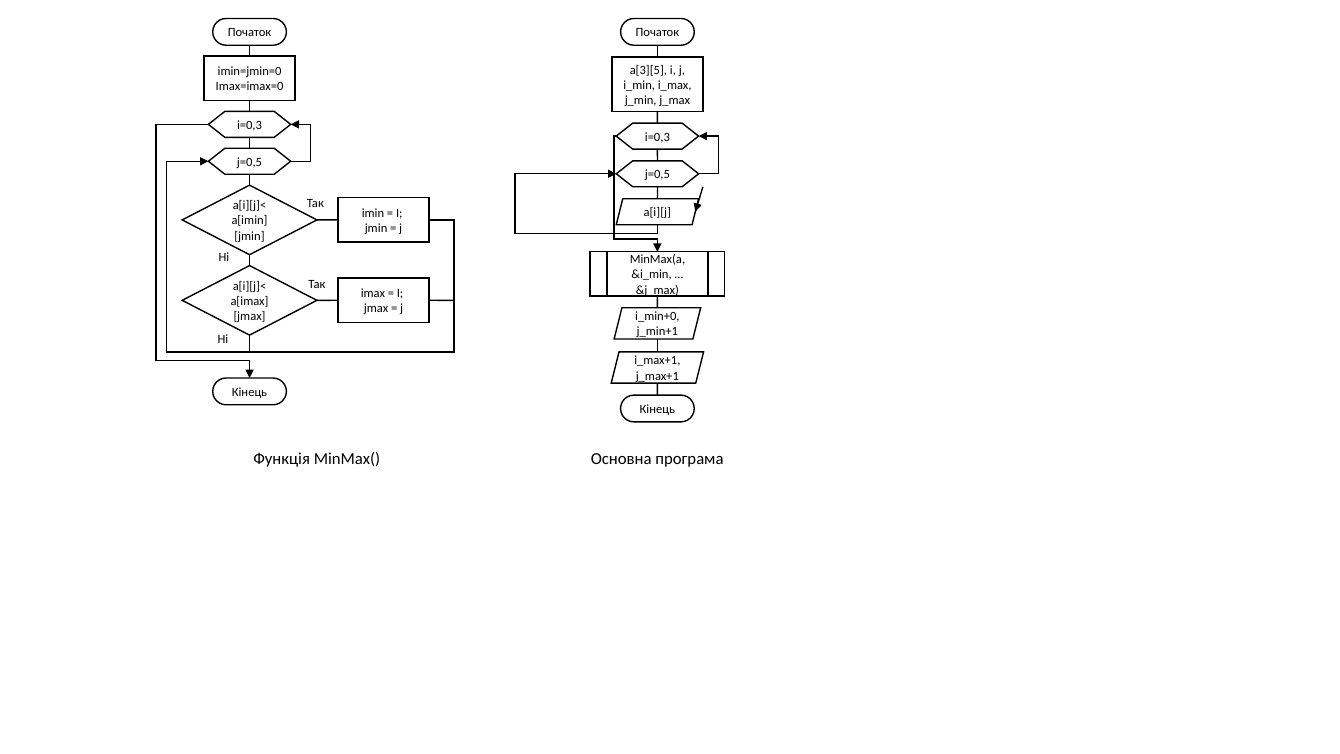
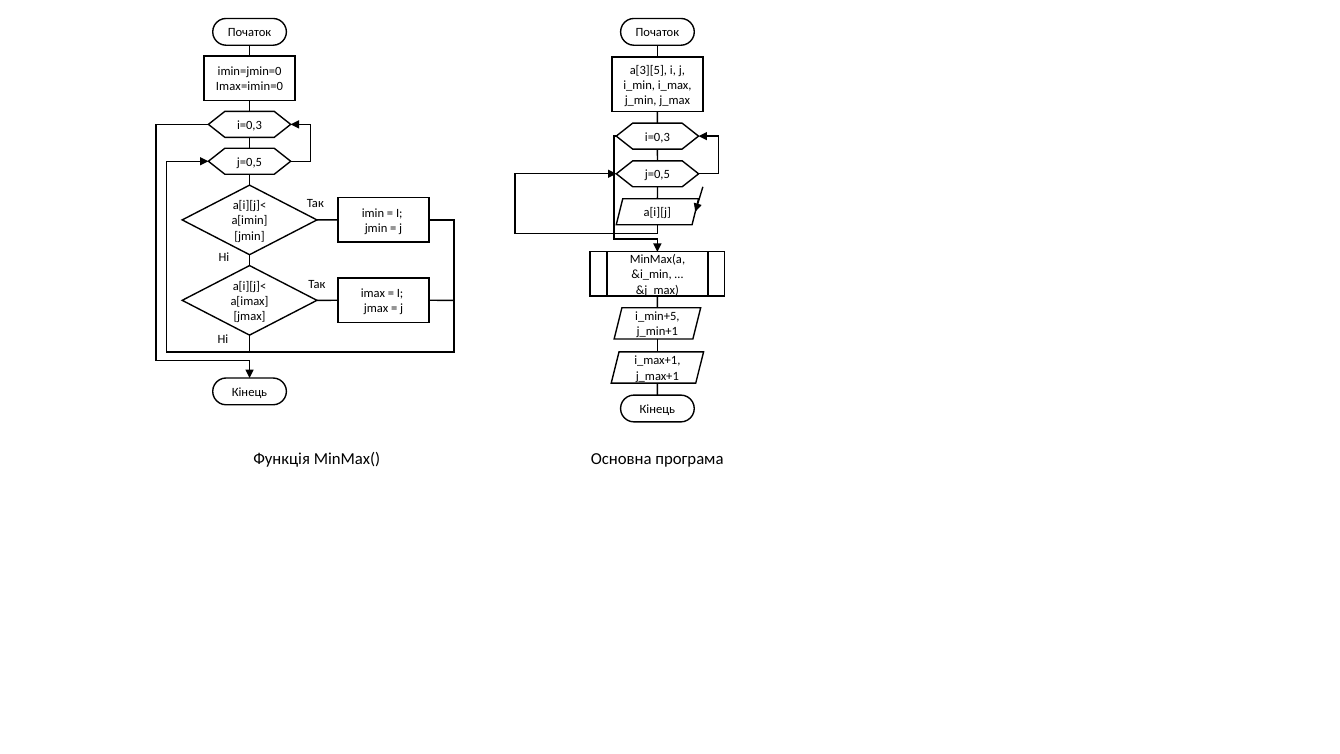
Imax=imax=0: Imax=imax=0 -> Imax=imin=0
i_min+0: i_min+0 -> i_min+5
